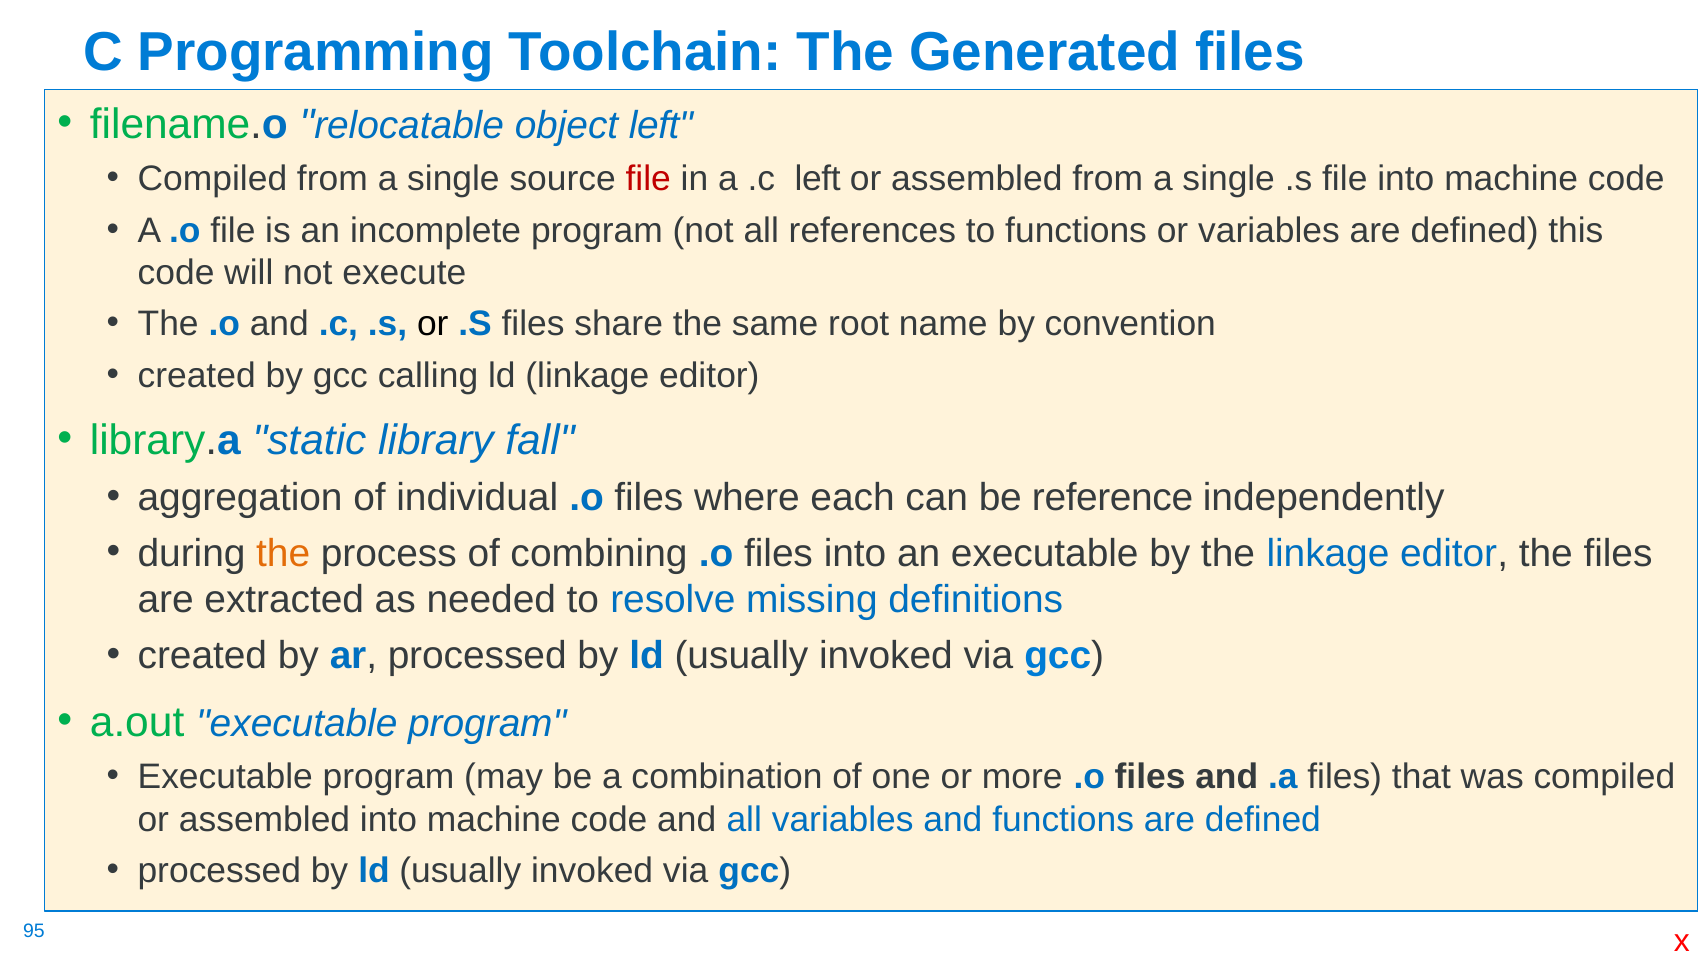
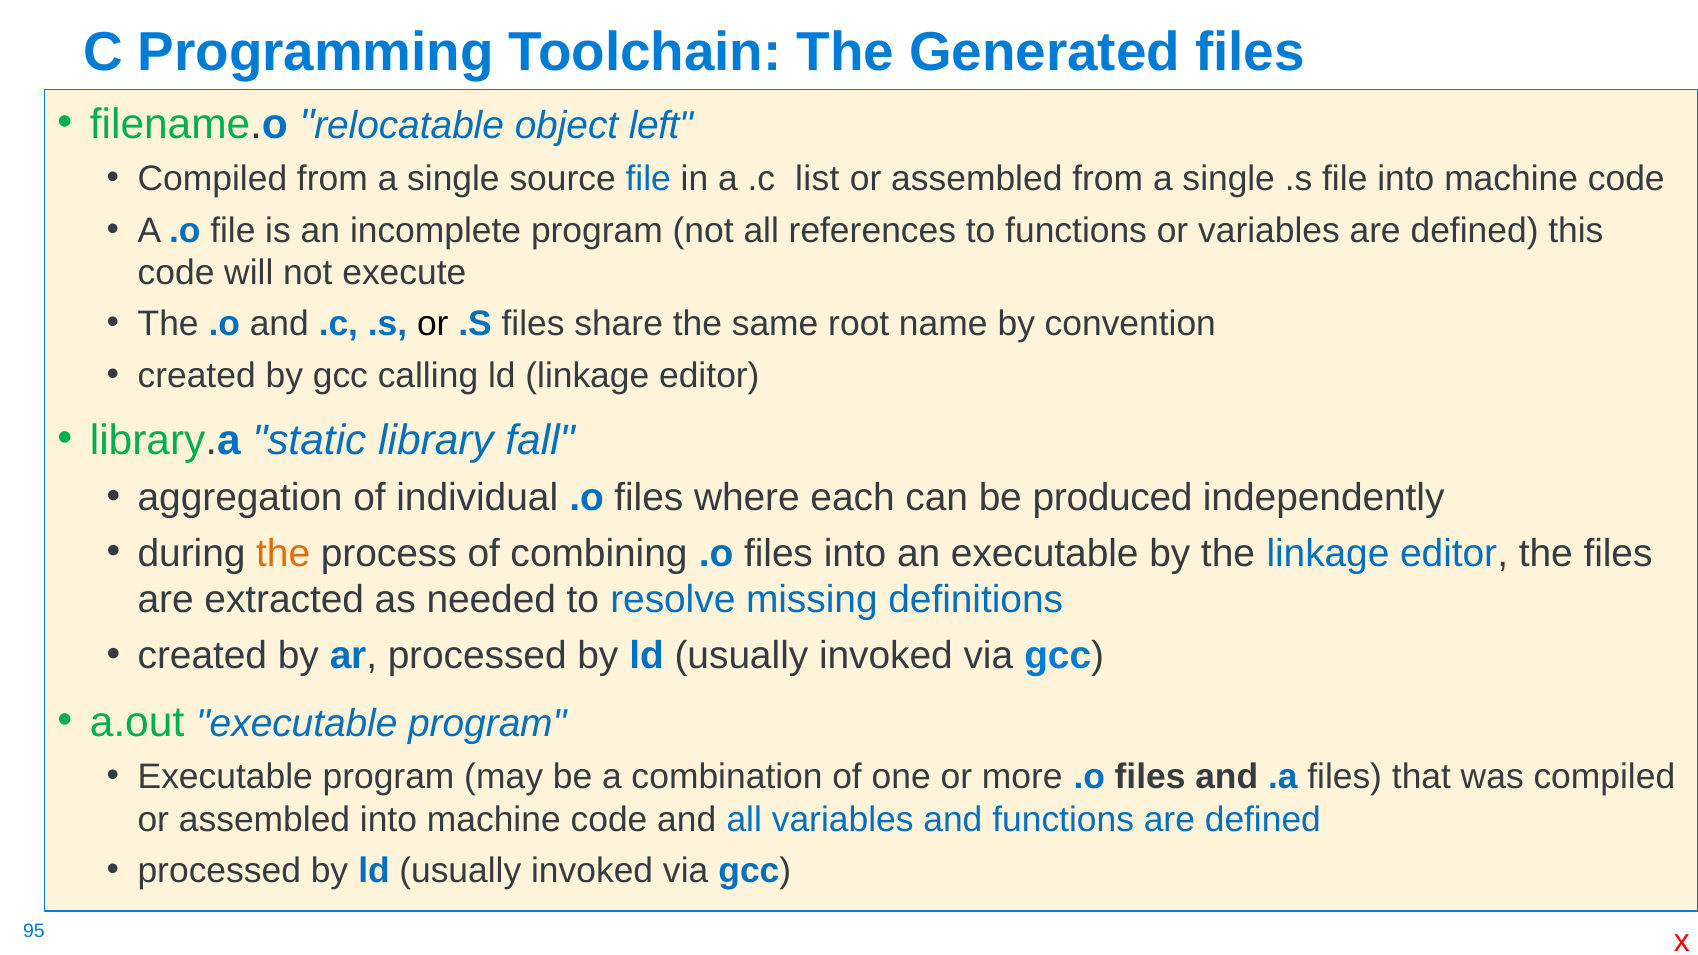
file at (648, 179) colour: red -> blue
.c left: left -> list
reference: reference -> produced
